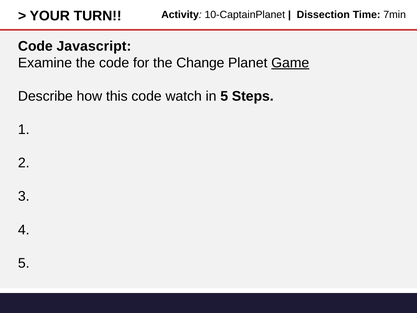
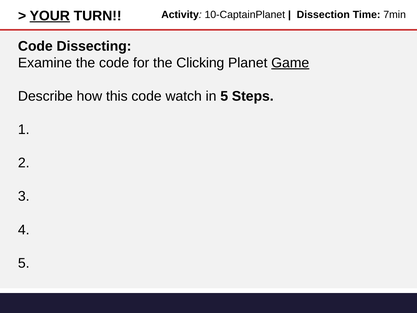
YOUR underline: none -> present
Javascript: Javascript -> Dissecting
Change: Change -> Clicking
